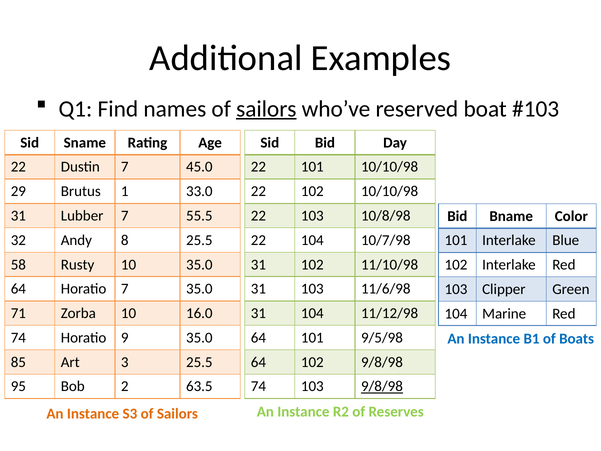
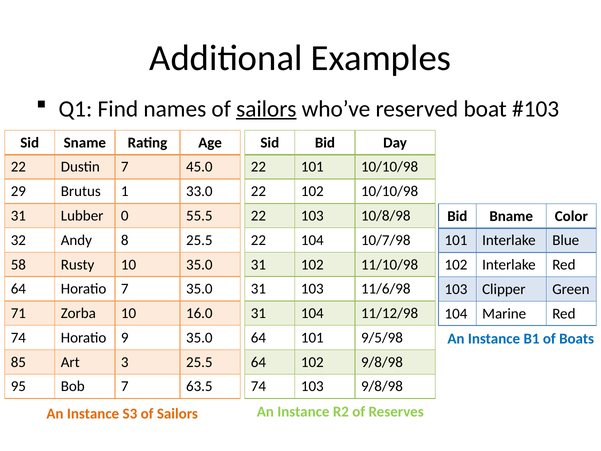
Lubber 7: 7 -> 0
Bob 2: 2 -> 7
9/8/98 at (382, 386) underline: present -> none
